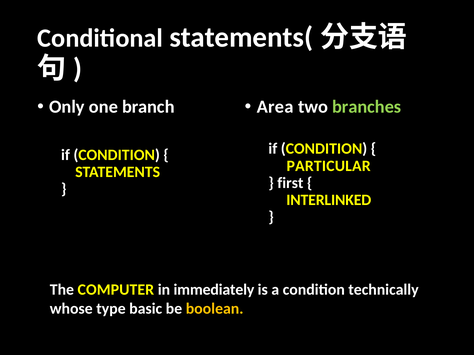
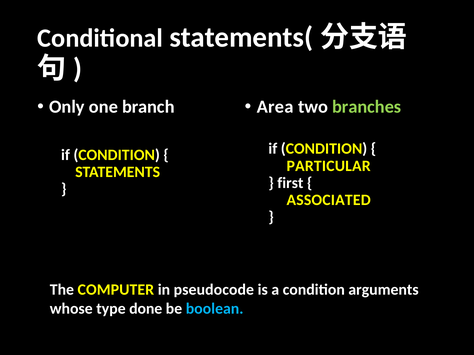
INTERLINKED: INTERLINKED -> ASSOCIATED
immediately: immediately -> pseudocode
technically: technically -> arguments
basic: basic -> done
boolean colour: yellow -> light blue
